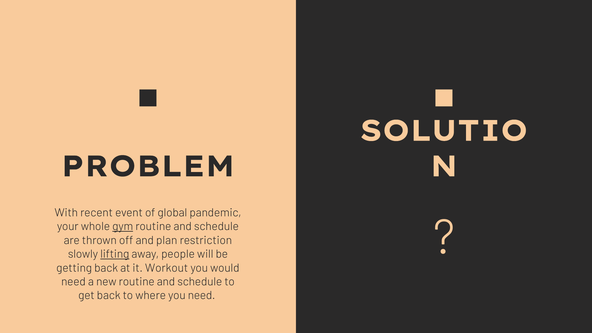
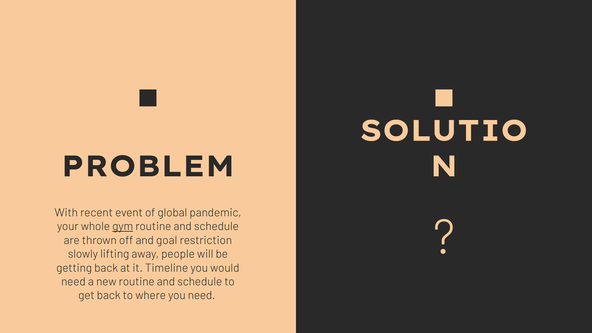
plan: plan -> goal
lifting underline: present -> none
Workout: Workout -> Timeline
